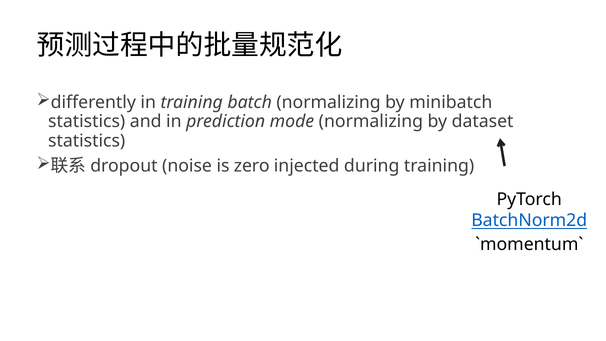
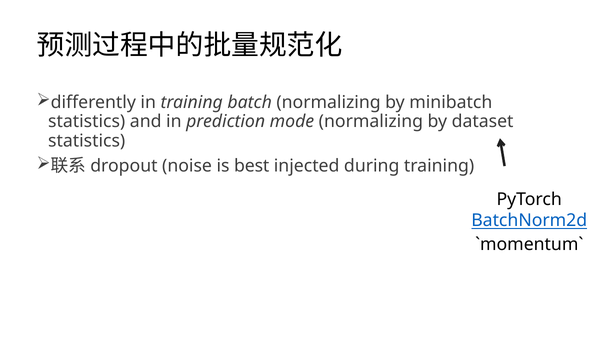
zero: zero -> best
